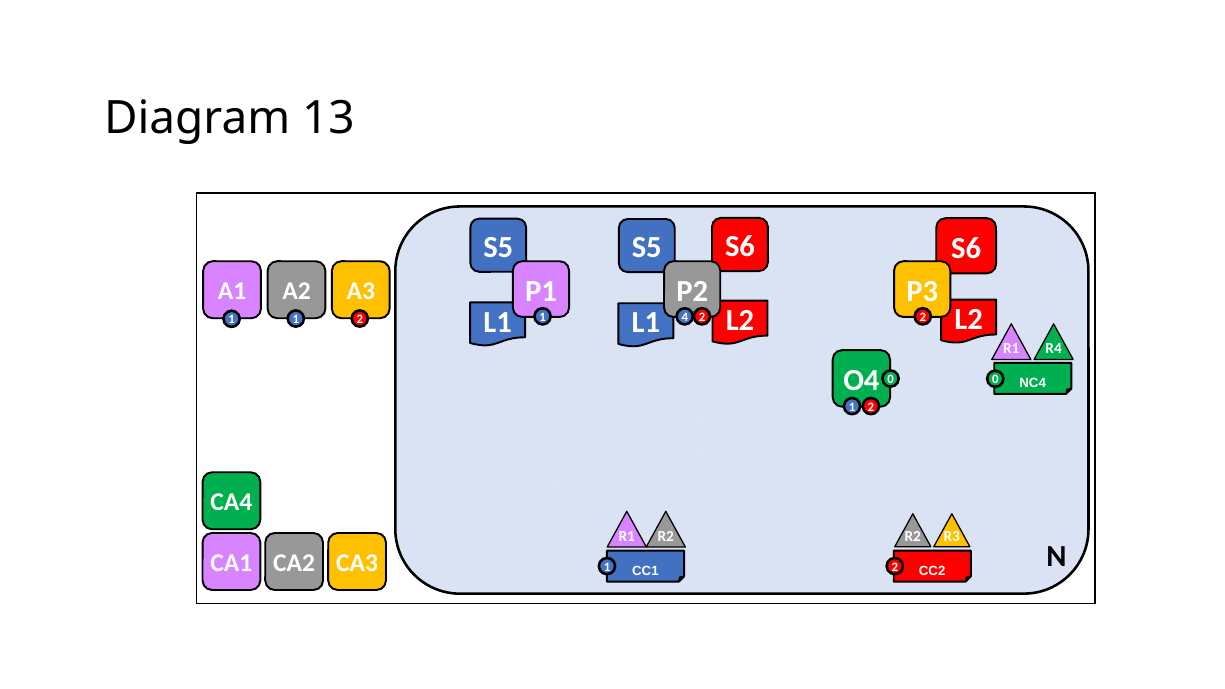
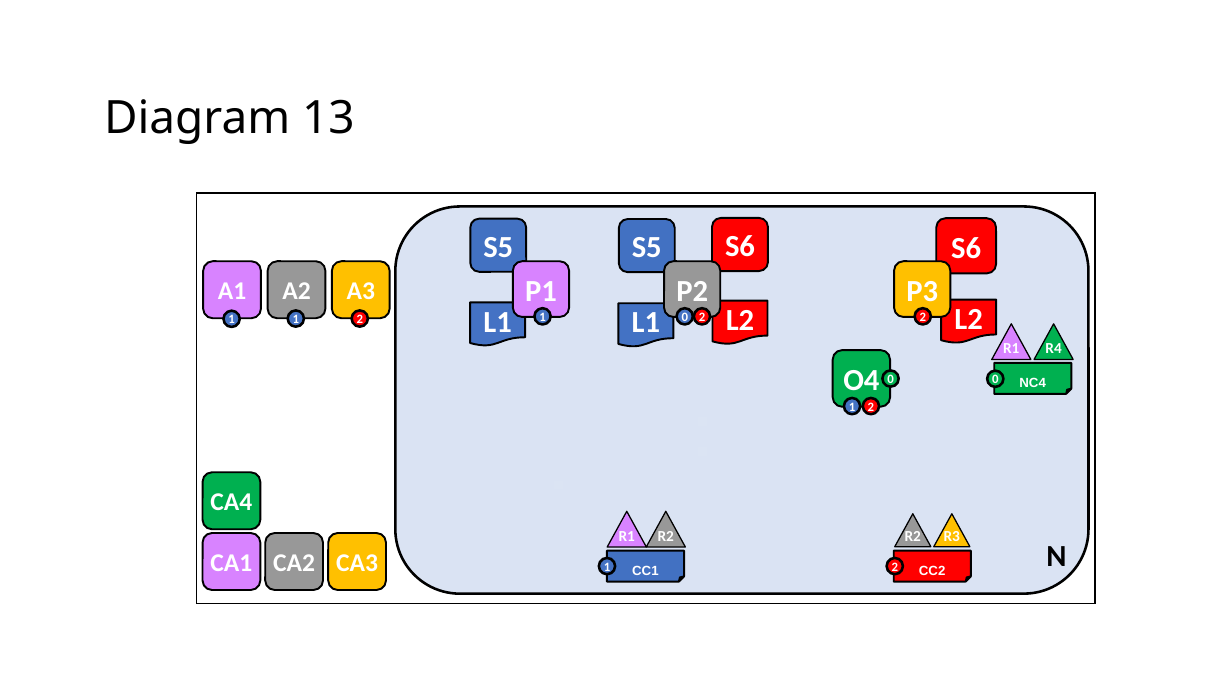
1 4: 4 -> 0
